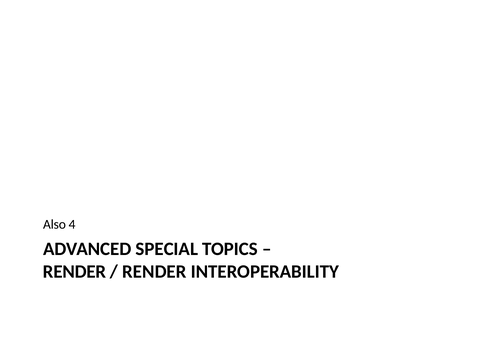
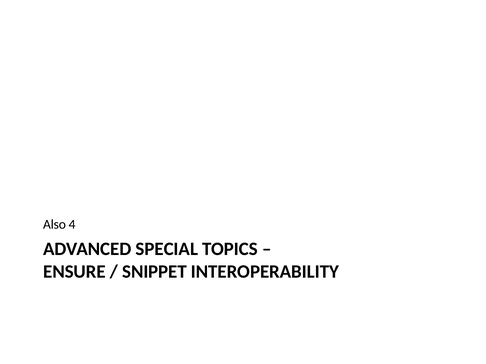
RENDER at (75, 272): RENDER -> ENSURE
RENDER at (154, 272): RENDER -> SNIPPET
